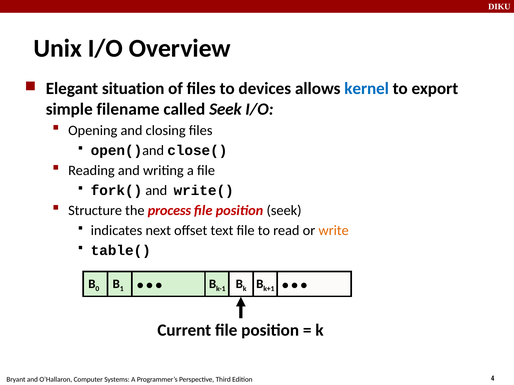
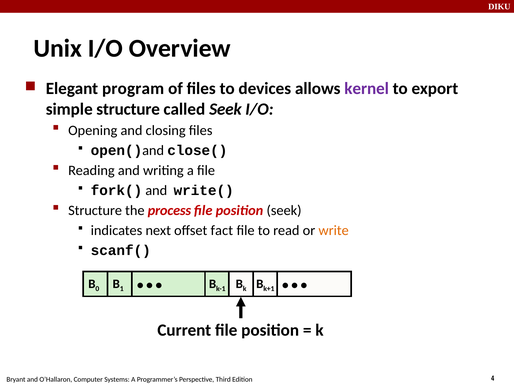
situation: situation -> program
kernel colour: blue -> purple
simple filename: filename -> structure
text: text -> fact
table(: table( -> scanf(
